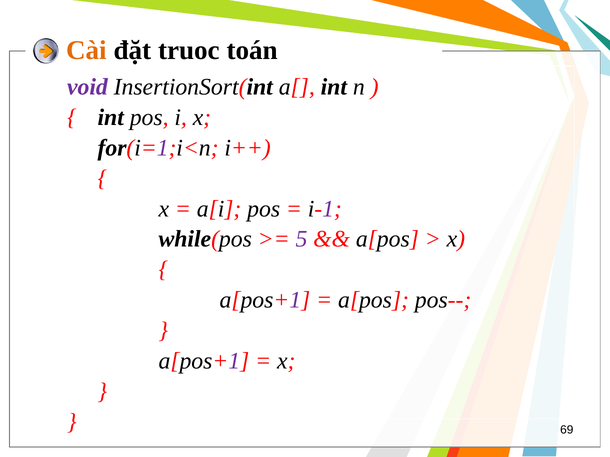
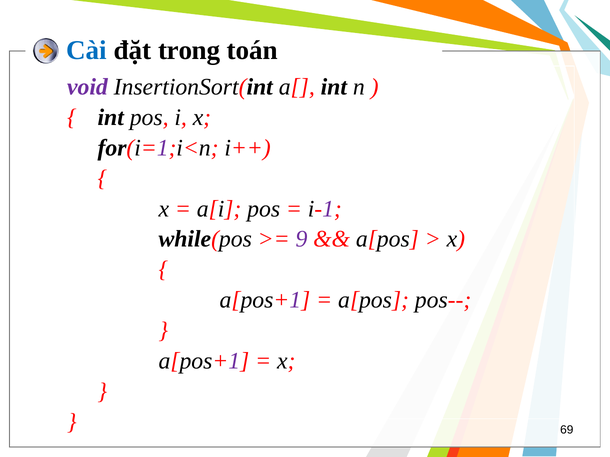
Cài colour: orange -> blue
truoc: truoc -> trong
5: 5 -> 9
